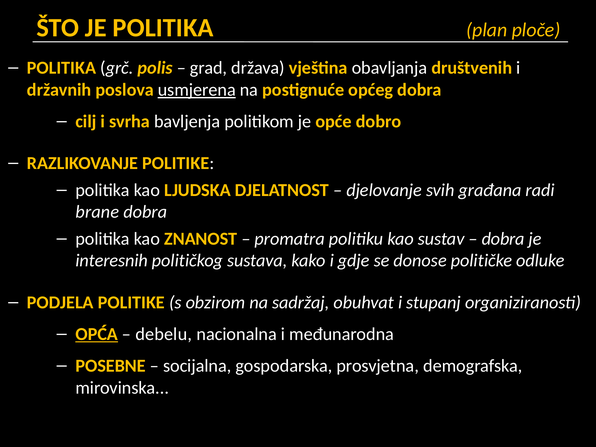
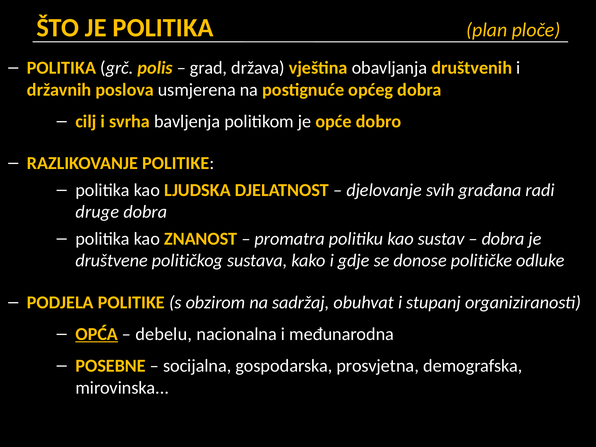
usmjerena underline: present -> none
brane: brane -> druge
interesnih: interesnih -> društvene
